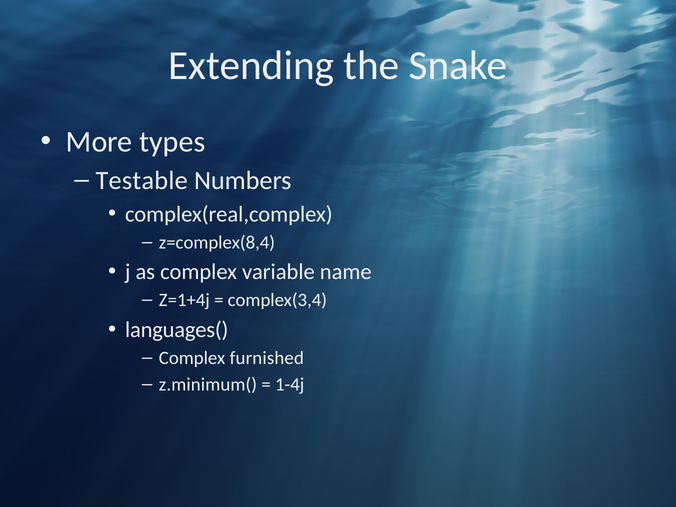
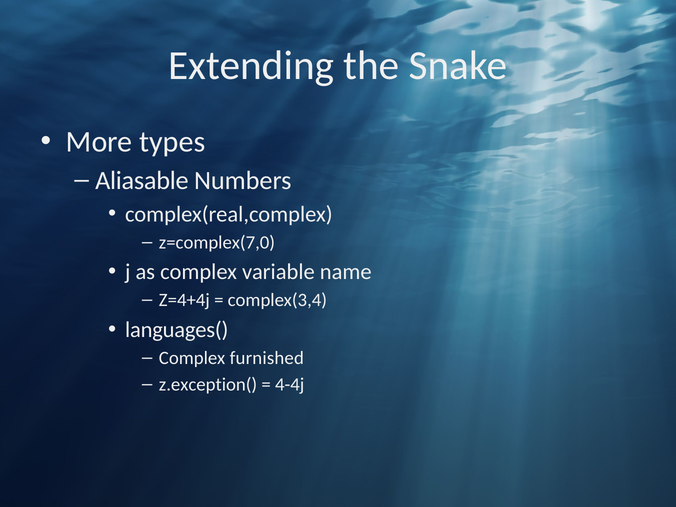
Testable: Testable -> Aliasable
z=complex(8,4: z=complex(8,4 -> z=complex(7,0
Z=1+4j: Z=1+4j -> Z=4+4j
z.minimum(: z.minimum( -> z.exception(
1-4j: 1-4j -> 4-4j
